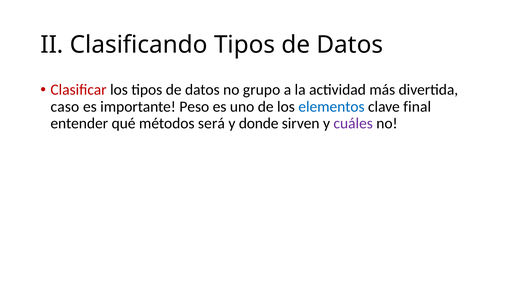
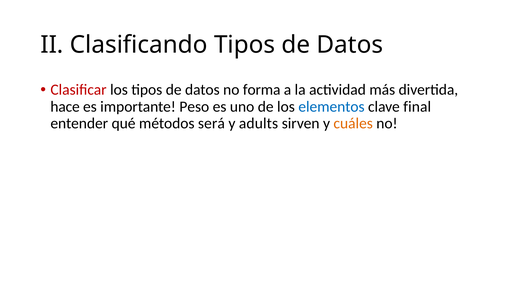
grupo: grupo -> forma
caso: caso -> hace
donde: donde -> adults
cuáles colour: purple -> orange
